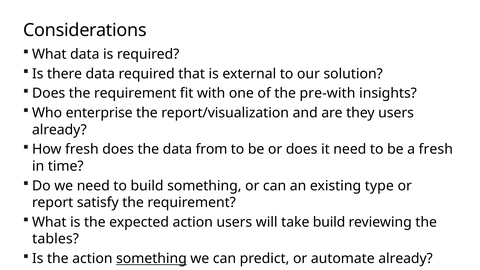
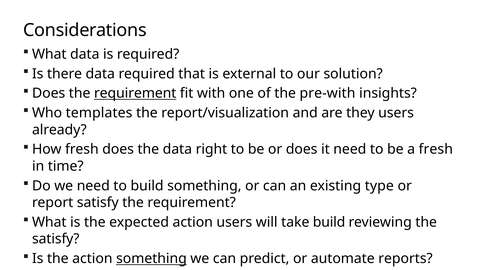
requirement at (135, 93) underline: none -> present
enterprise: enterprise -> templates
from: from -> right
tables at (56, 239): tables -> satisfy
automate already: already -> reports
